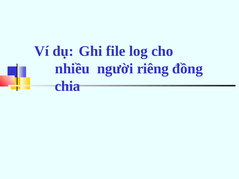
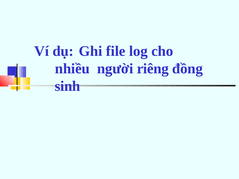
chia: chia -> sinh
